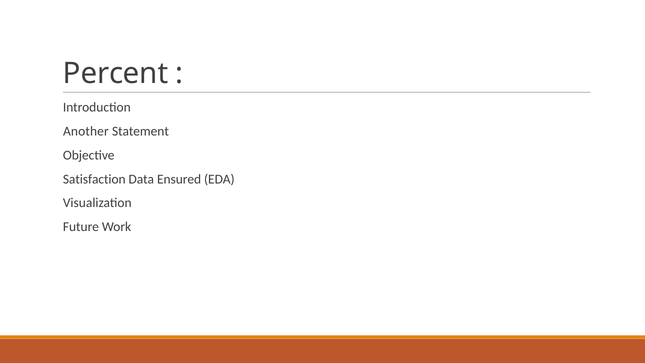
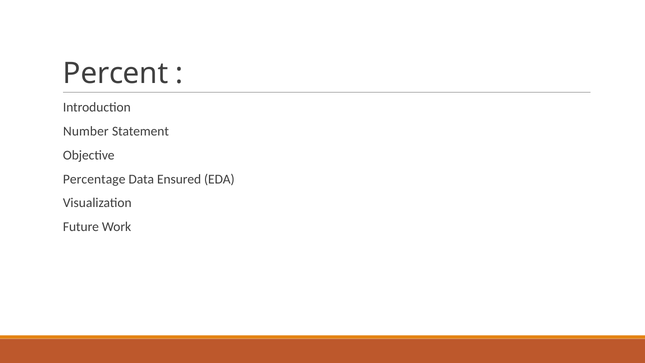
Another: Another -> Number
Satisfaction: Satisfaction -> Percentage
